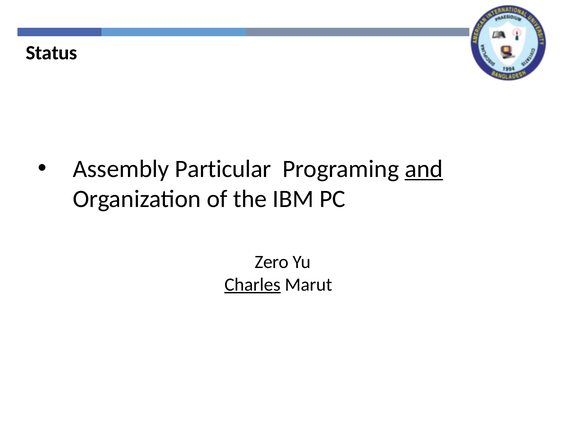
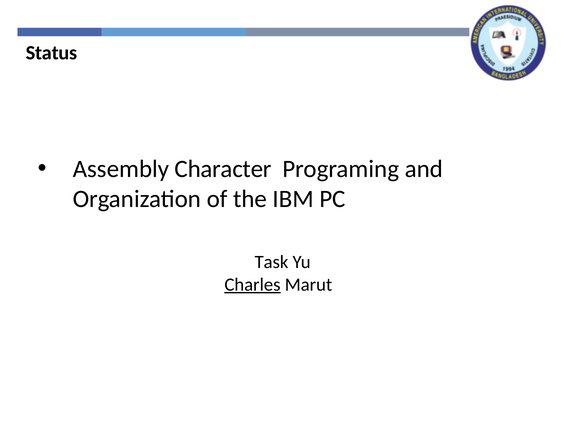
Particular: Particular -> Character
and underline: present -> none
Zero: Zero -> Task
